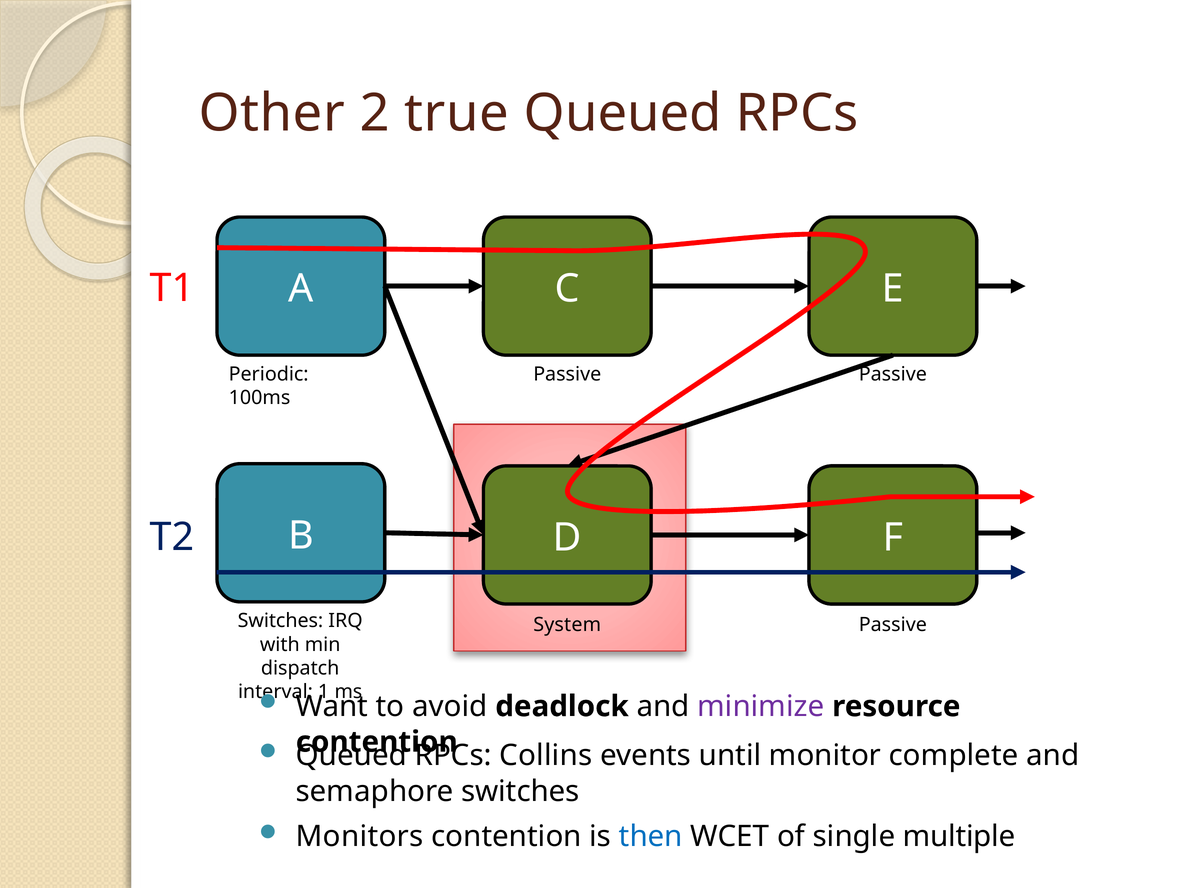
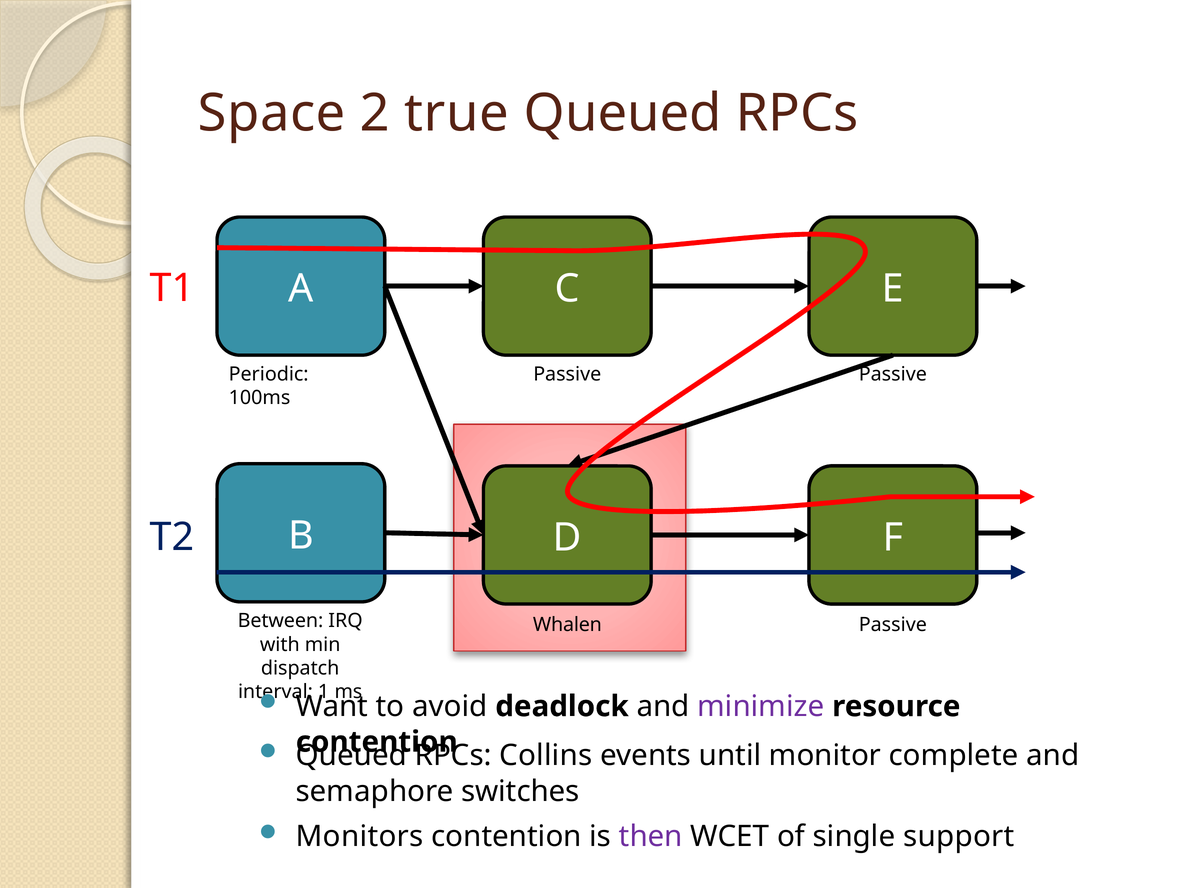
Other: Other -> Space
Switches at (280, 621): Switches -> Between
System: System -> Whalen
then colour: blue -> purple
multiple: multiple -> support
